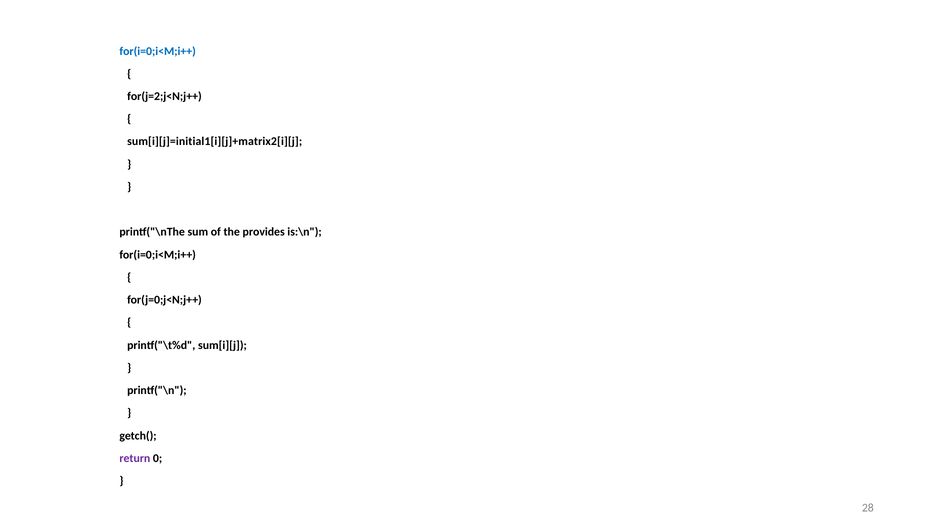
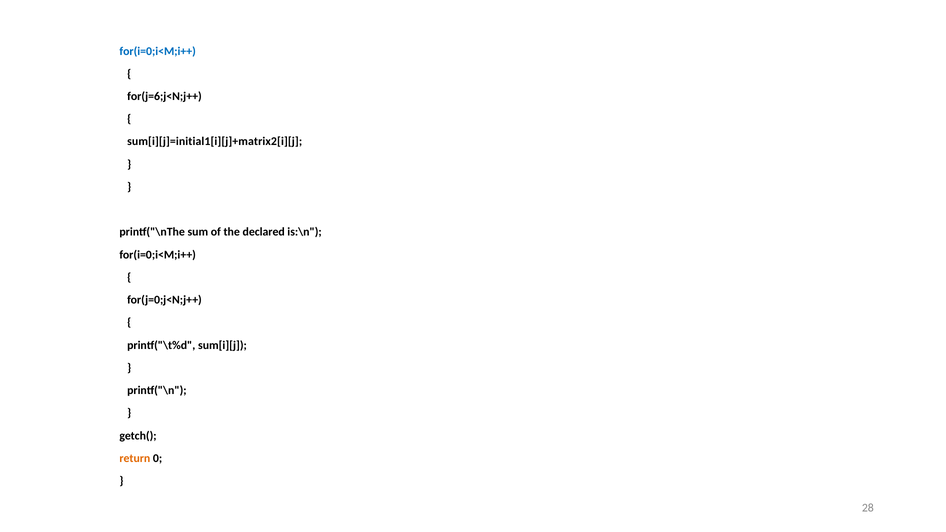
for(j=2;j<N;j++: for(j=2;j<N;j++ -> for(j=6;j<N;j++
provides: provides -> declared
return colour: purple -> orange
